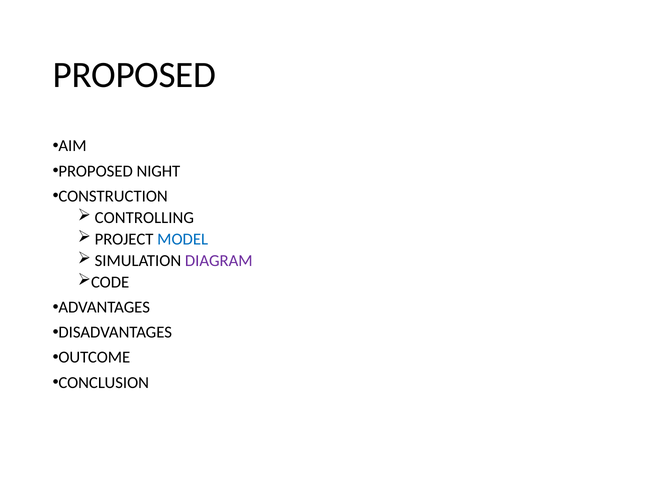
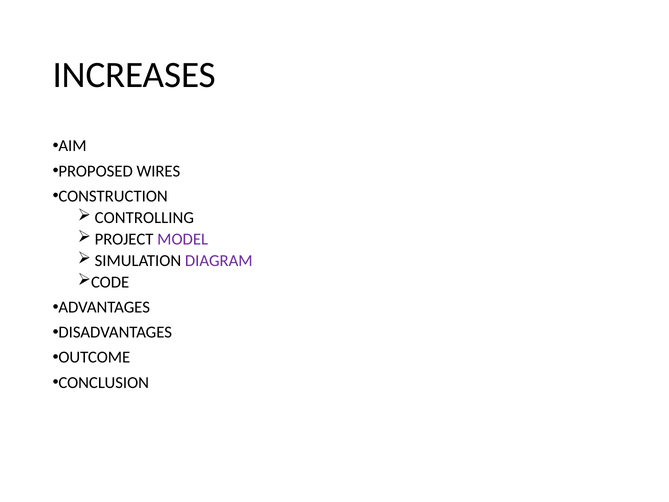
PROPOSED at (134, 75): PROPOSED -> INCREASES
NIGHT: NIGHT -> WIRES
MODEL colour: blue -> purple
